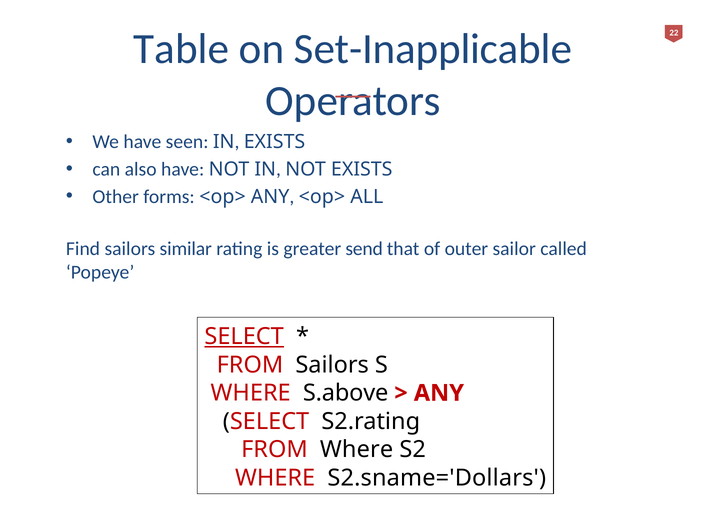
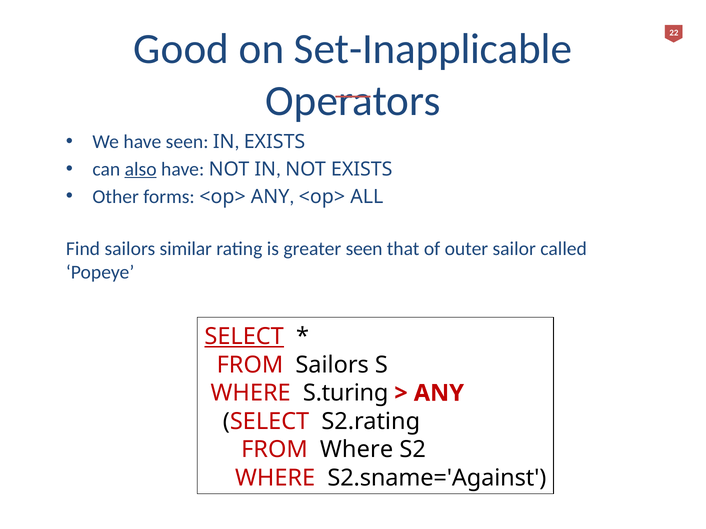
Table: Table -> Good
also underline: none -> present
greater send: send -> seen
S.above: S.above -> S.turing
S2.sname='Dollars: S2.sname='Dollars -> S2.sname='Against
